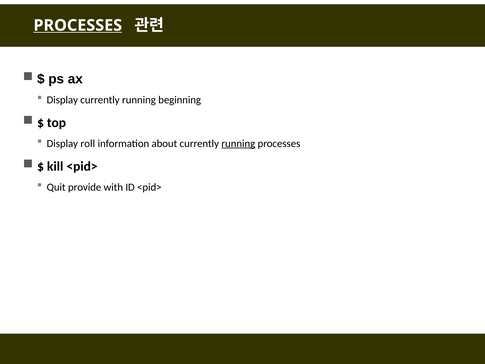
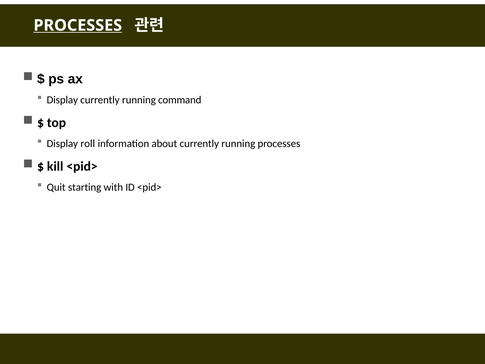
beginning: beginning -> command
running at (238, 143) underline: present -> none
provide: provide -> starting
